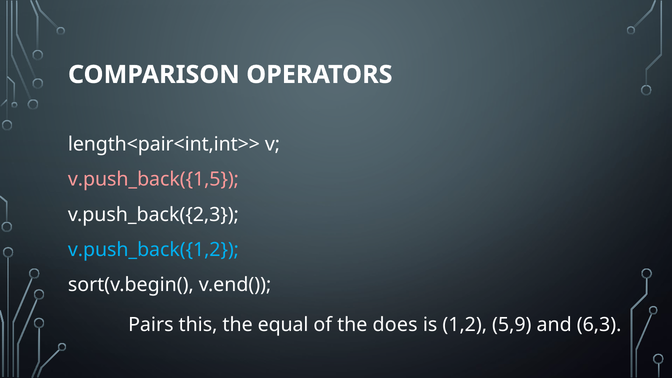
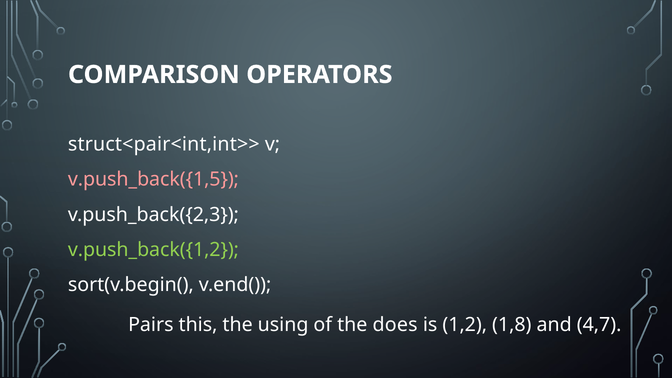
length<pair<int,int>>: length<pair<int,int>> -> struct<pair<int,int>>
v.push_back({1,2 colour: light blue -> light green
equal: equal -> using
5,9: 5,9 -> 1,8
6,3: 6,3 -> 4,7
